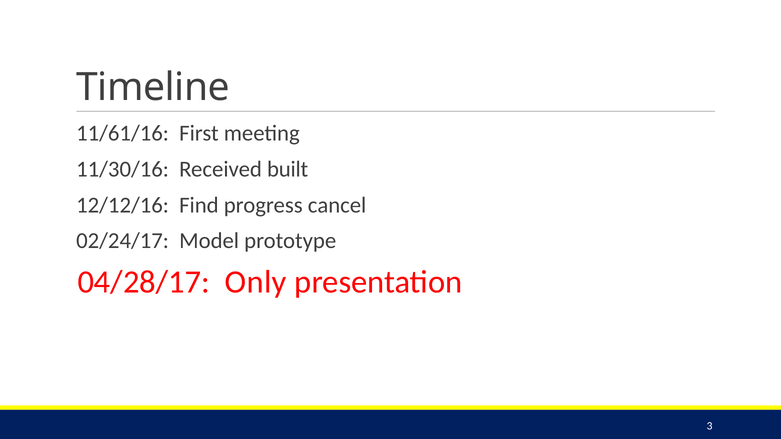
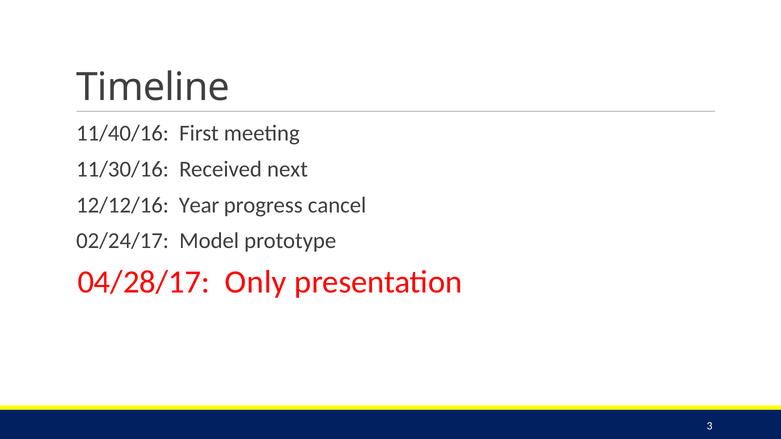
11/61/16: 11/61/16 -> 11/40/16
built: built -> next
Find: Find -> Year
